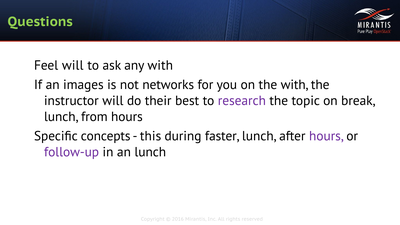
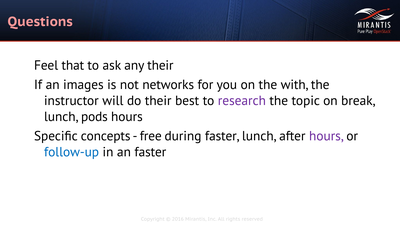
Questions colour: light green -> pink
Feel will: will -> that
any with: with -> their
from: from -> pods
this: this -> free
follow-up colour: purple -> blue
an lunch: lunch -> faster
